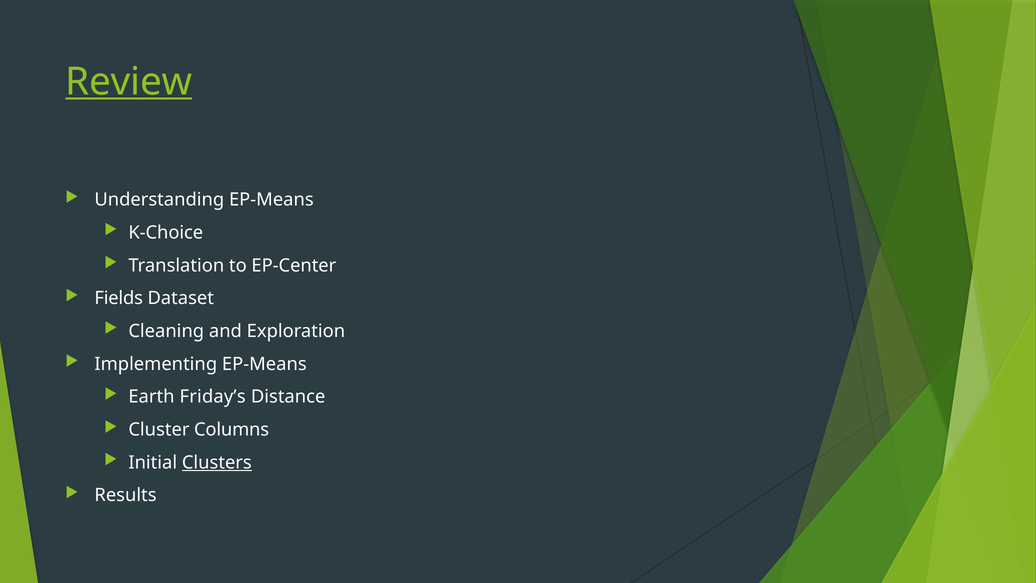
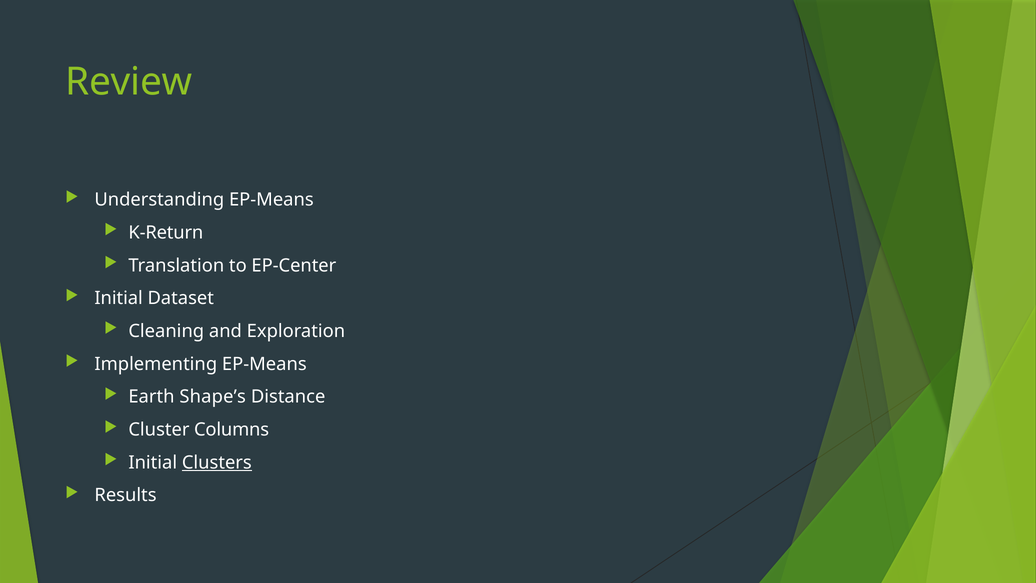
Review underline: present -> none
K-Choice: K-Choice -> K-Return
Fields at (119, 298): Fields -> Initial
Friday’s: Friday’s -> Shape’s
